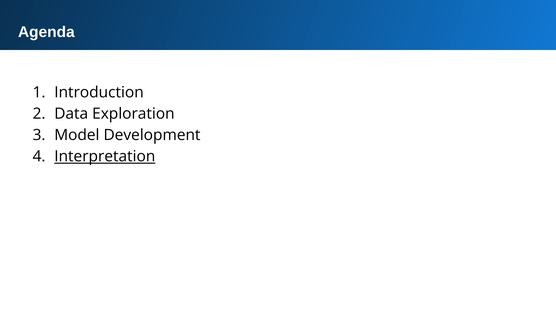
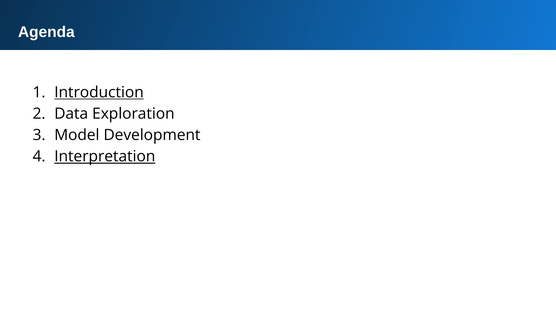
Introduction underline: none -> present
